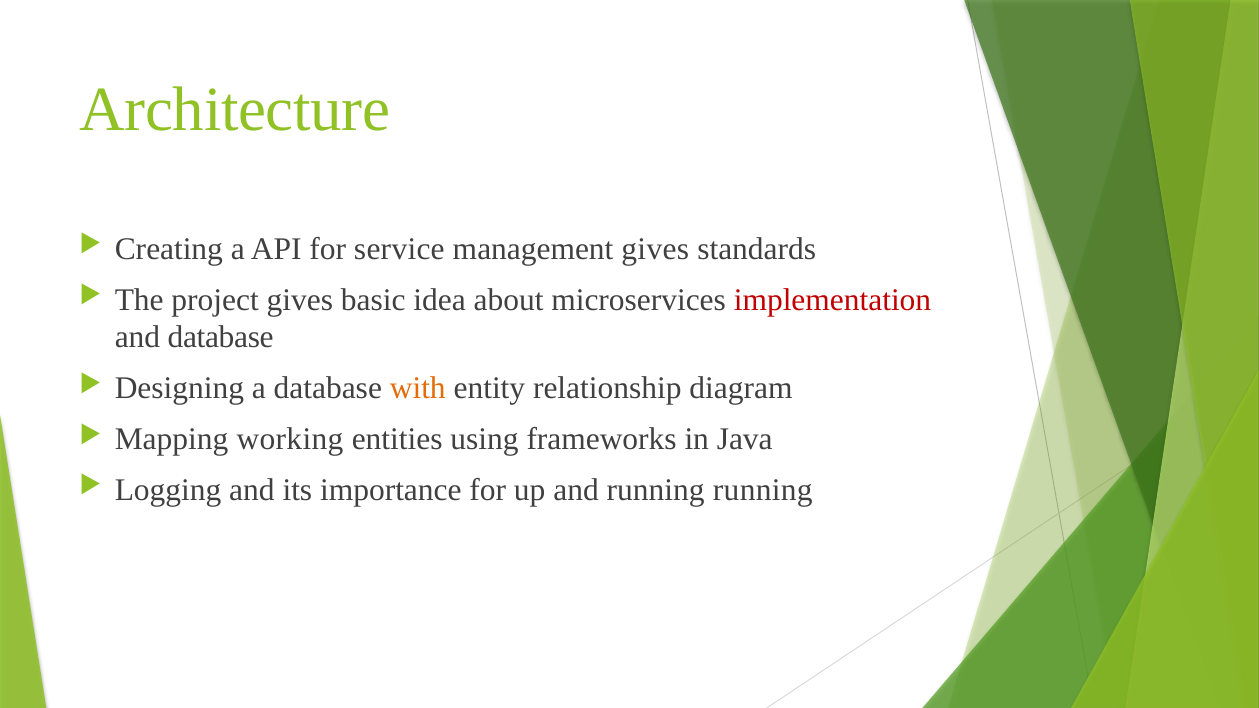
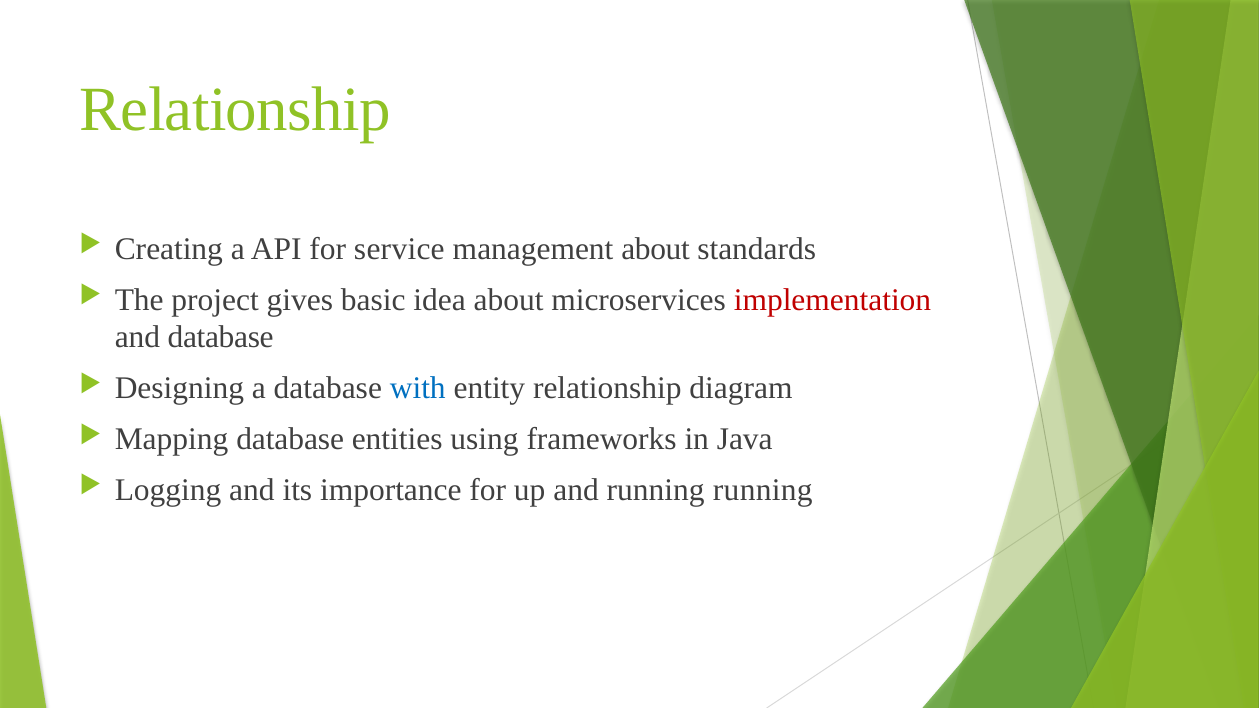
Architecture at (235, 110): Architecture -> Relationship
management gives: gives -> about
with colour: orange -> blue
Mapping working: working -> database
